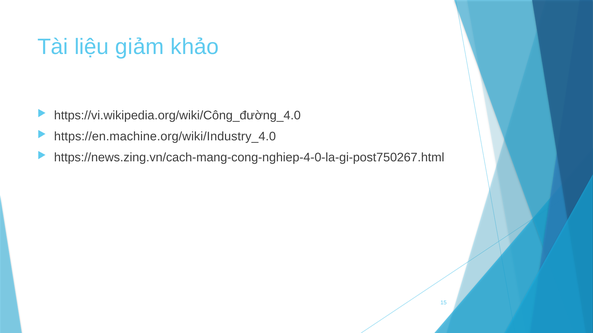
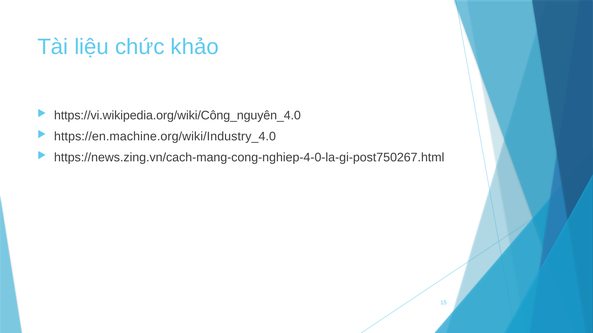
giảm: giảm -> chức
https://vi.wikipedia.org/wiki/Công_đường_4.0: https://vi.wikipedia.org/wiki/Công_đường_4.0 -> https://vi.wikipedia.org/wiki/Công_nguyên_4.0
